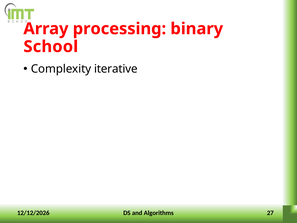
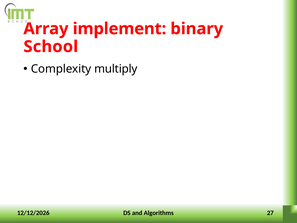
processing: processing -> implement
iterative: iterative -> multiply
